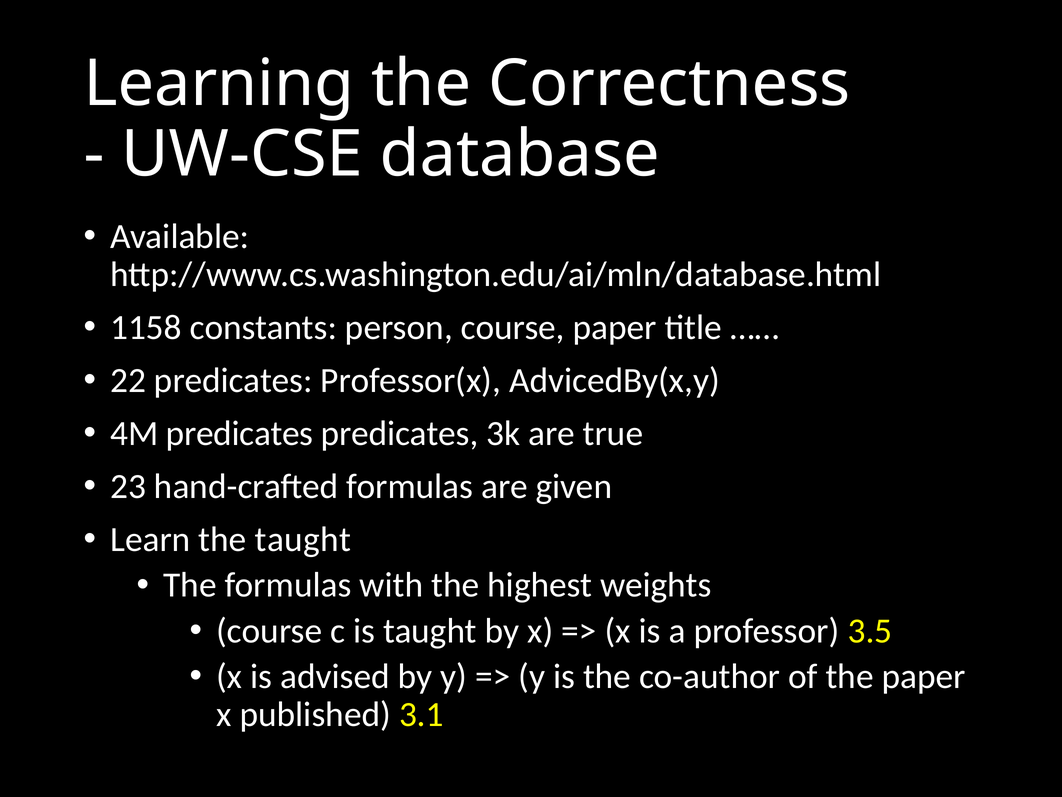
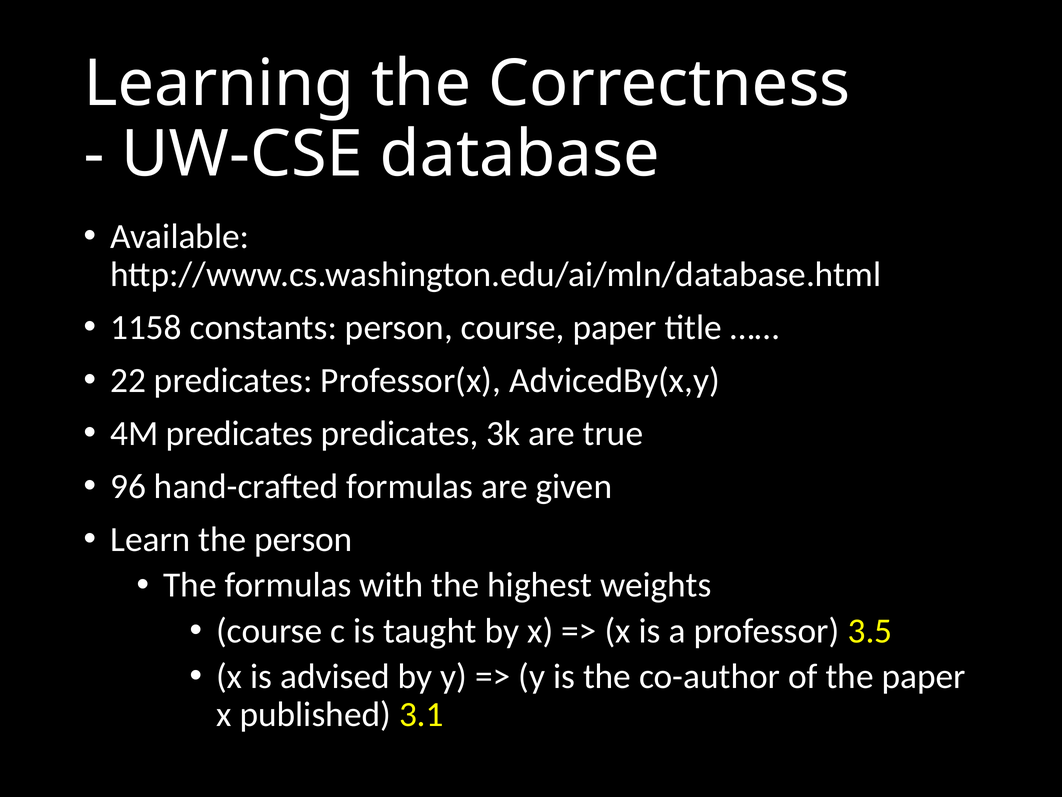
23: 23 -> 96
the taught: taught -> person
